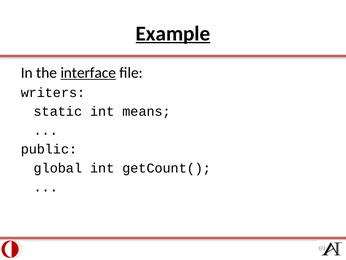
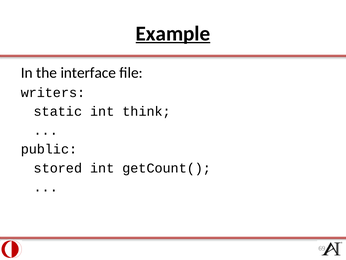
interface underline: present -> none
means: means -> think
global: global -> stored
